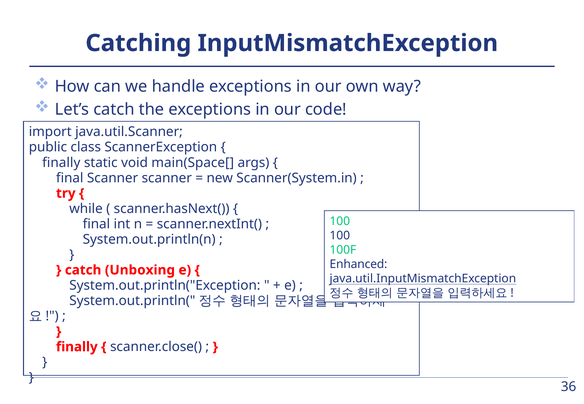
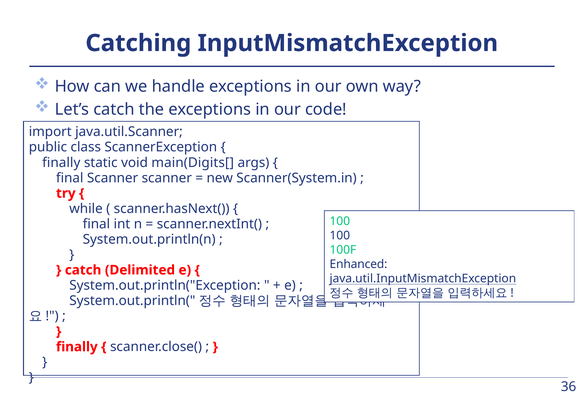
main(Space[: main(Space[ -> main(Digits[
Unboxing: Unboxing -> Delimited
